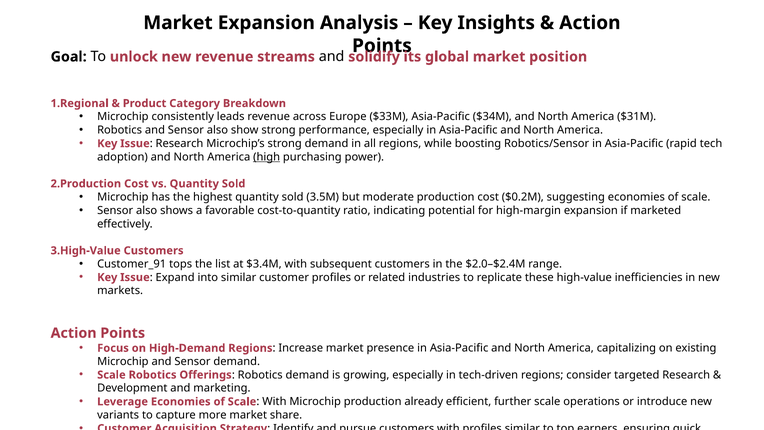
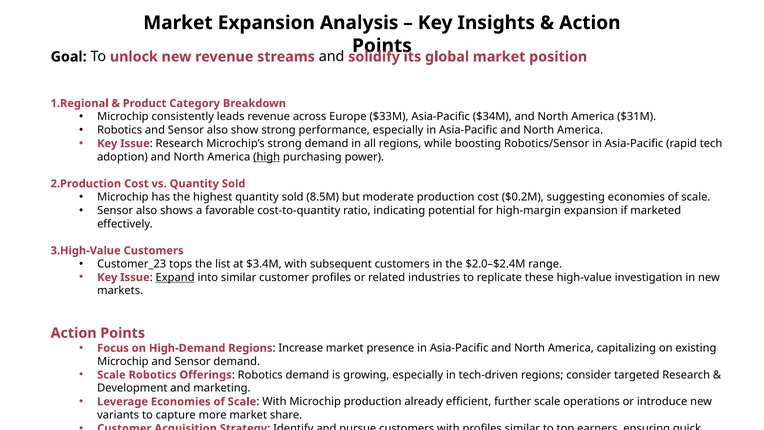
3.5M: 3.5M -> 8.5M
Customer_91: Customer_91 -> Customer_23
Expand underline: none -> present
inefficiencies: inefficiencies -> investigation
